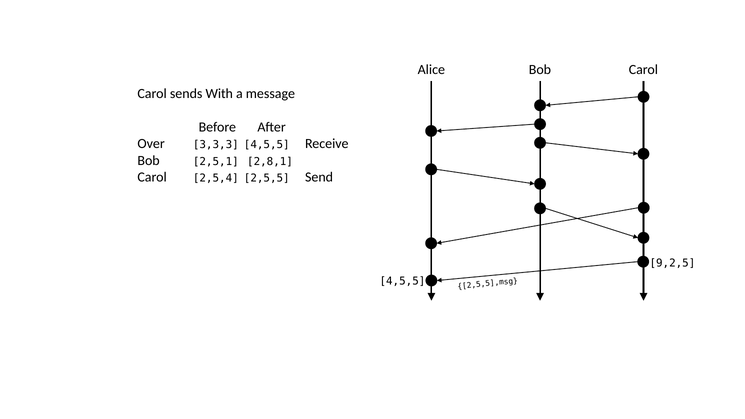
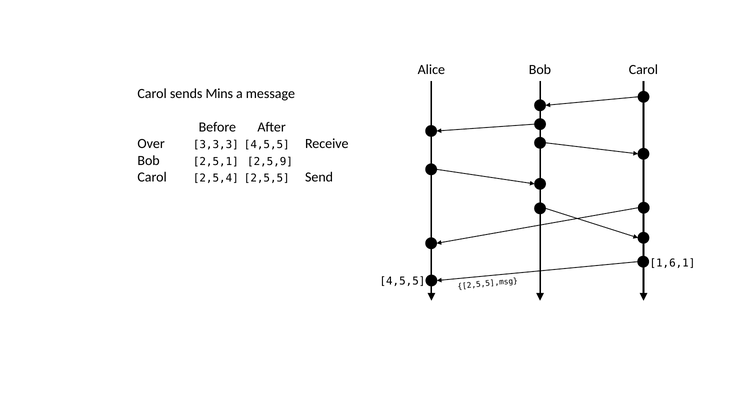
With: With -> Mins
2,8,1: 2,8,1 -> 2,5,9
9,2,5: 9,2,5 -> 1,6,1
